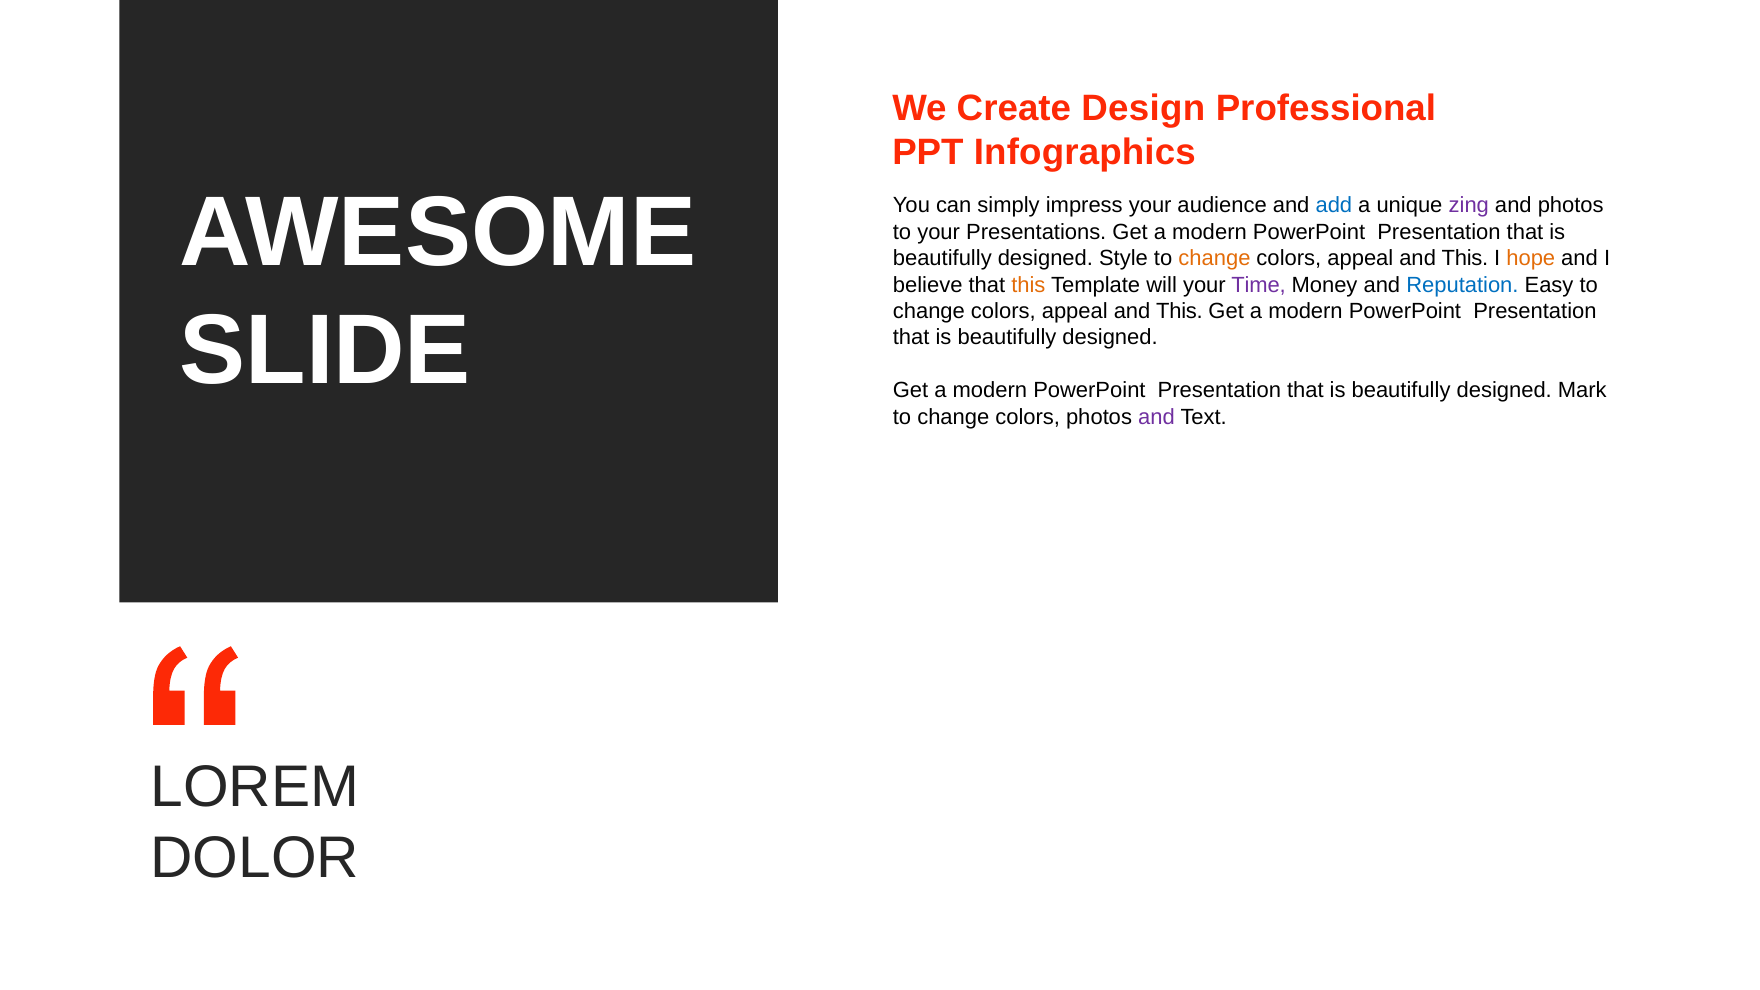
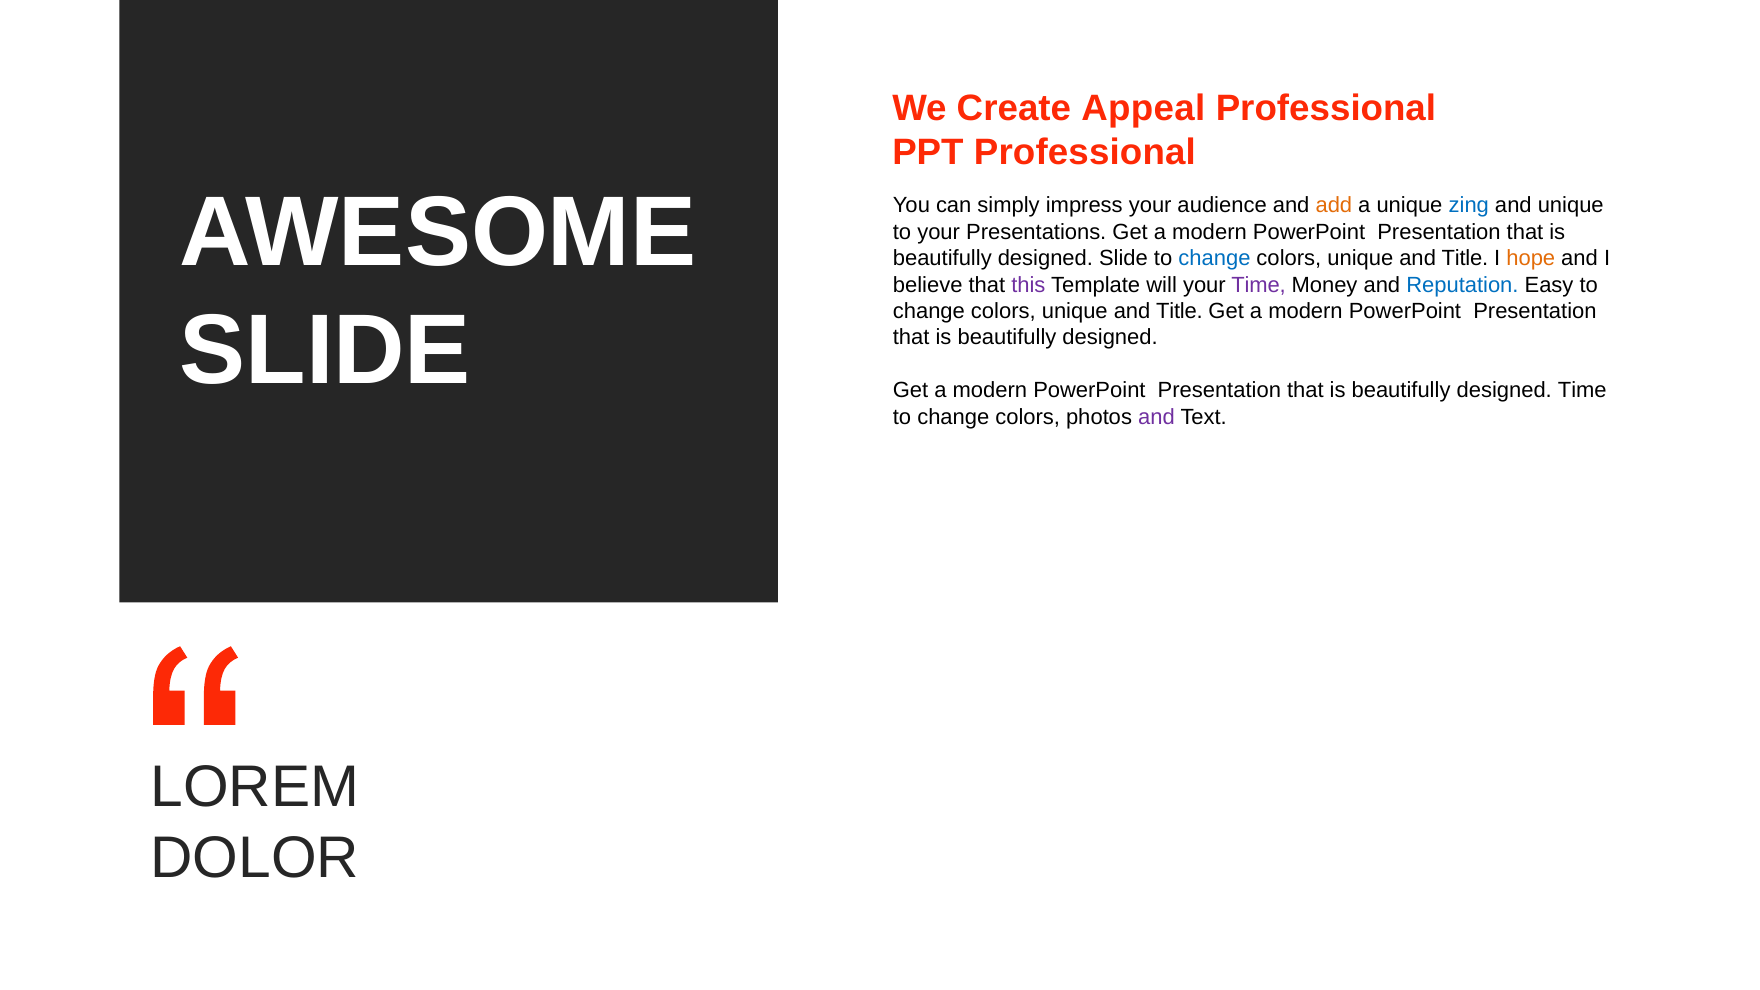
Design: Design -> Appeal
PPT Infographics: Infographics -> Professional
add colour: blue -> orange
zing colour: purple -> blue
and photos: photos -> unique
designed Style: Style -> Slide
change at (1214, 259) colour: orange -> blue
appeal at (1360, 259): appeal -> unique
This at (1465, 259): This -> Title
this at (1028, 285) colour: orange -> purple
appeal at (1075, 311): appeal -> unique
This at (1179, 311): This -> Title
designed Mark: Mark -> Time
